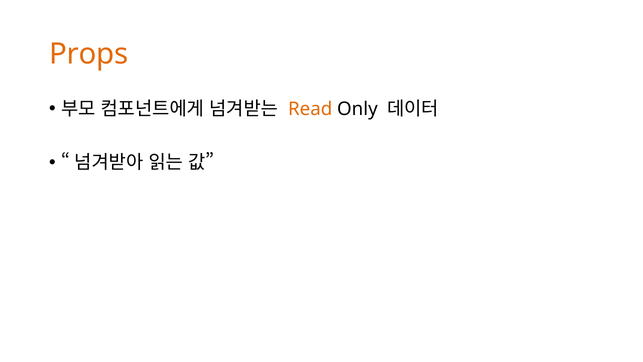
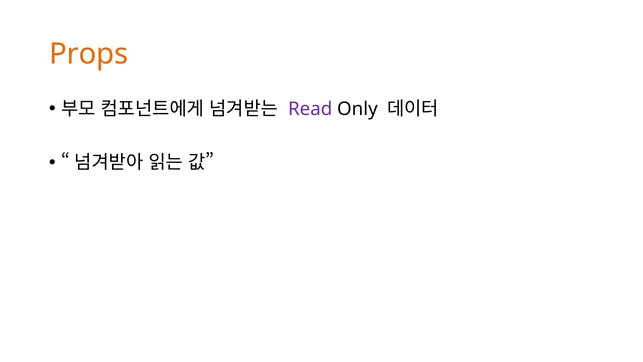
Read colour: orange -> purple
